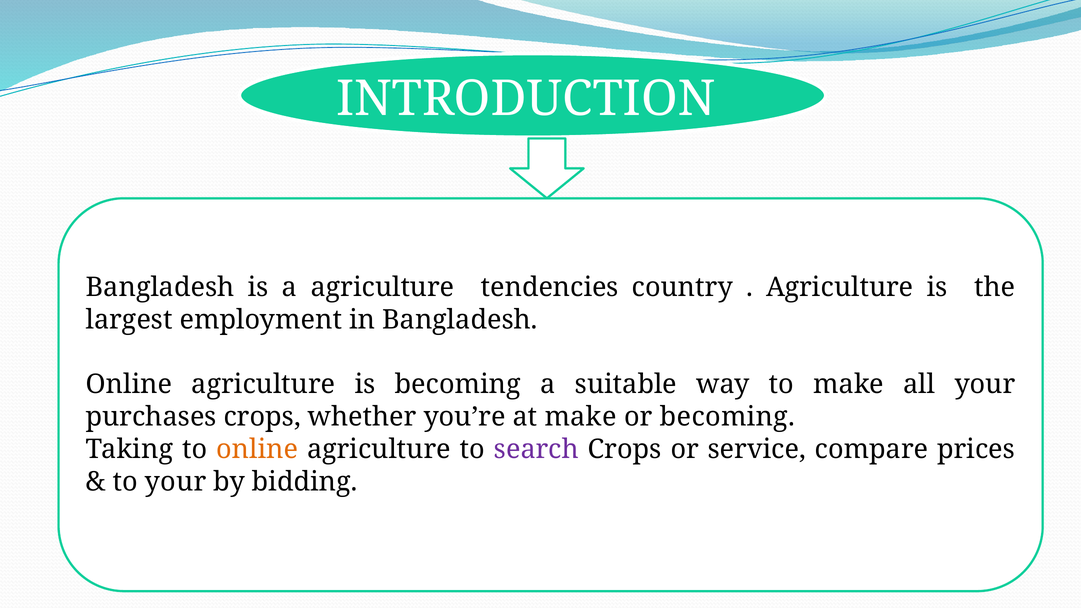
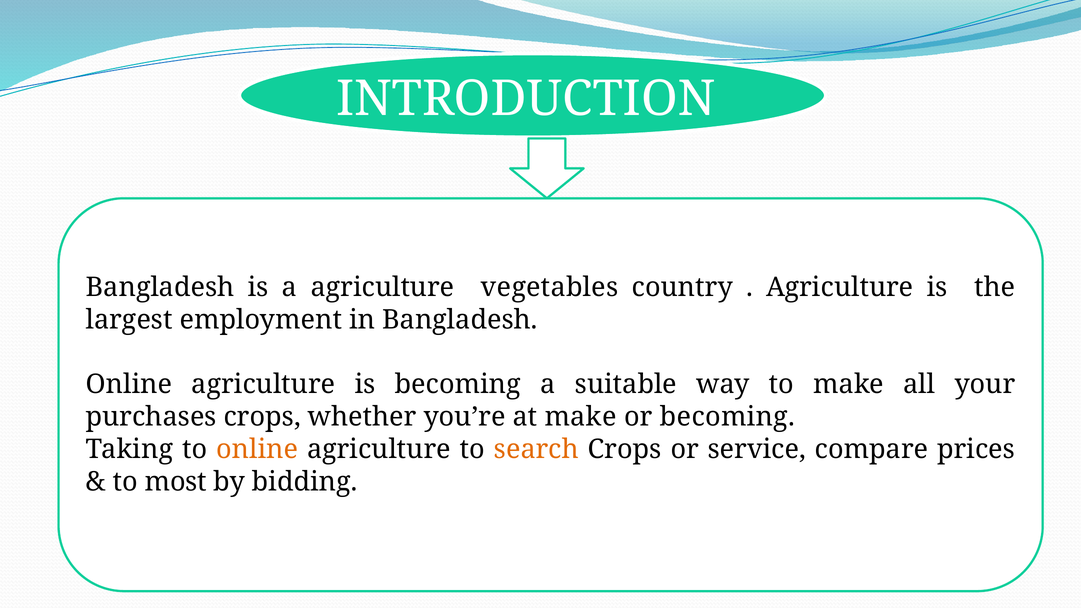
tendencies: tendencies -> vegetables
search colour: purple -> orange
to your: your -> most
